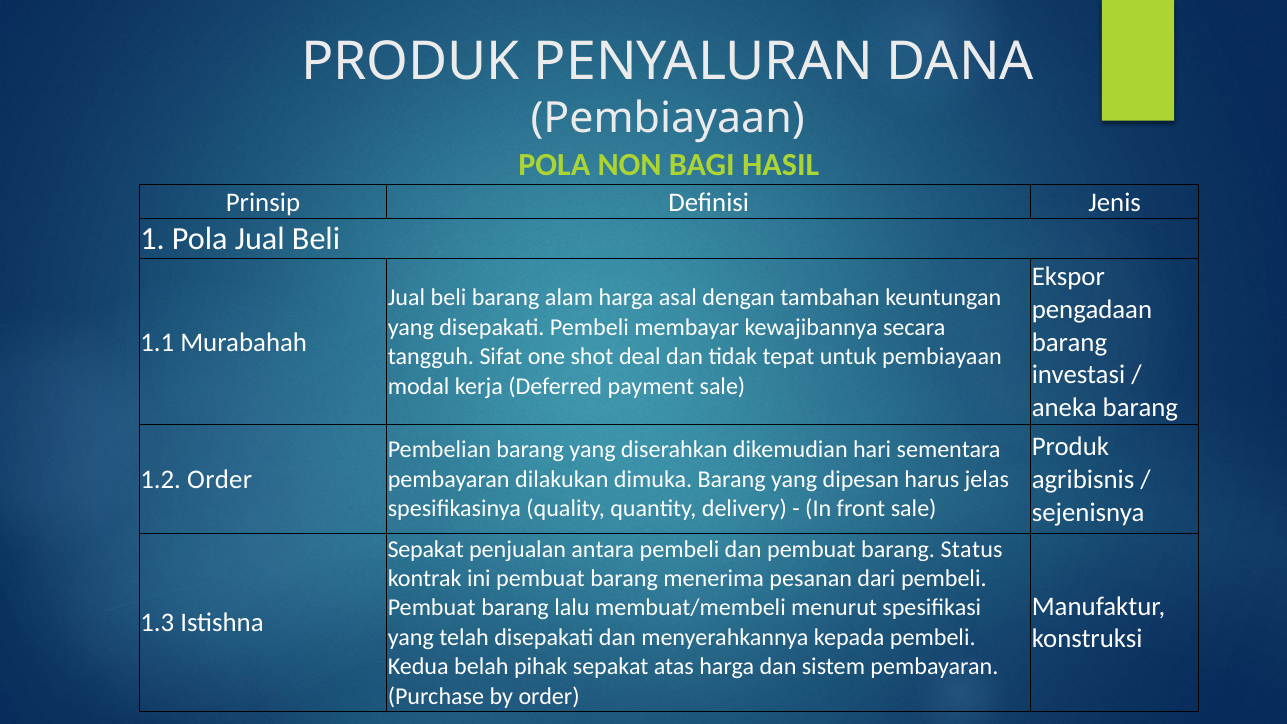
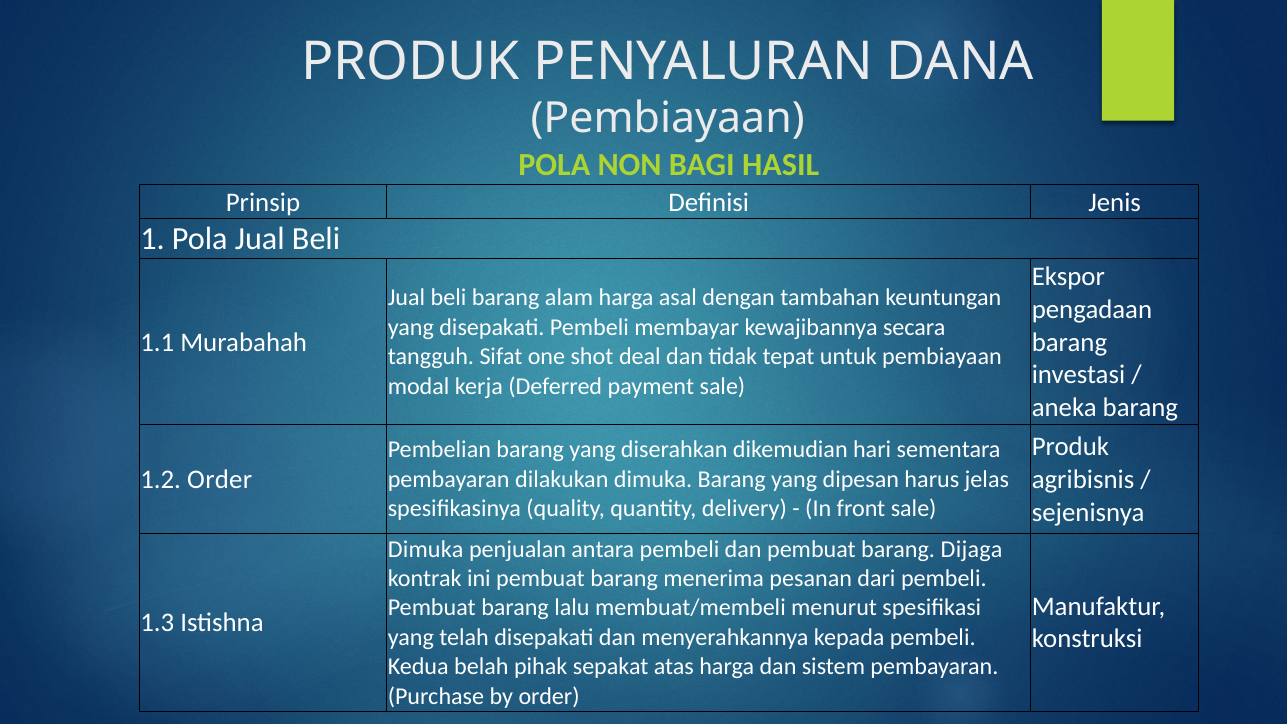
Sepakat at (426, 549): Sepakat -> Dimuka
Status: Status -> Dijaga
